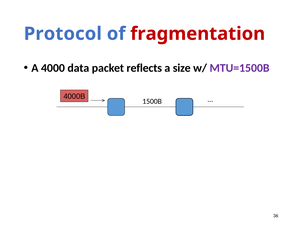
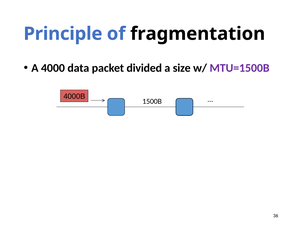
Protocol: Protocol -> Principle
fragmentation colour: red -> black
reflects: reflects -> divided
